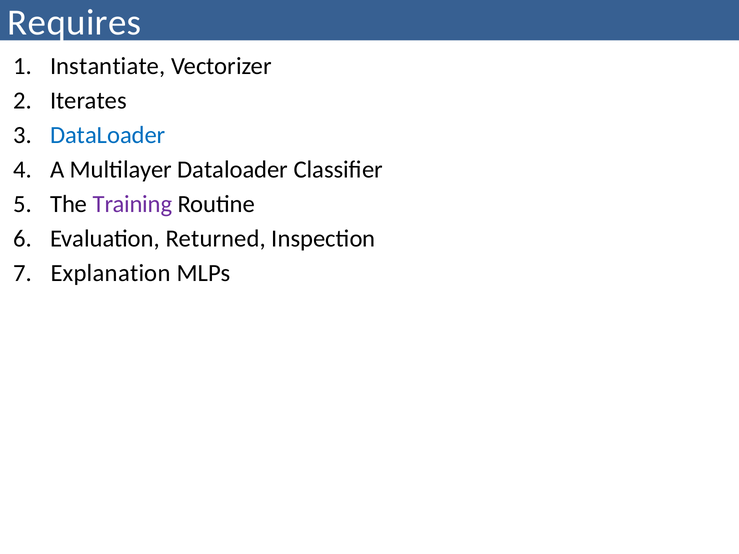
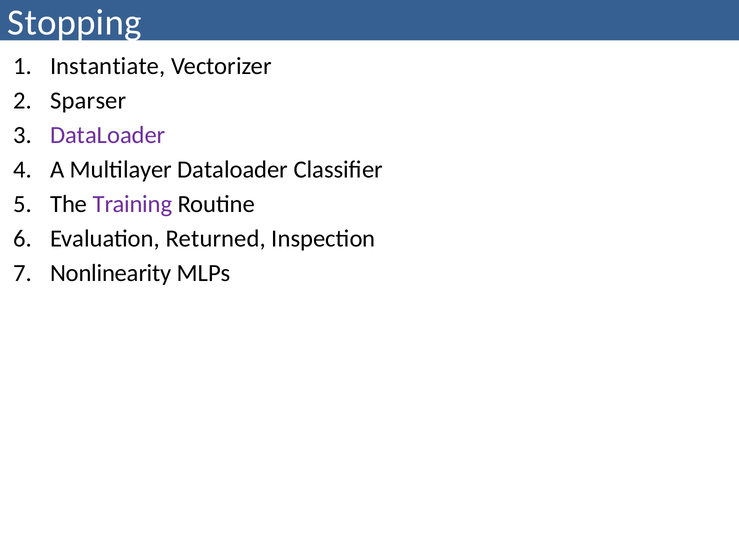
Requires: Requires -> Stopping
Iterates: Iterates -> Sparser
DataLoader at (108, 135) colour: blue -> purple
Explanation: Explanation -> Nonlinearity
